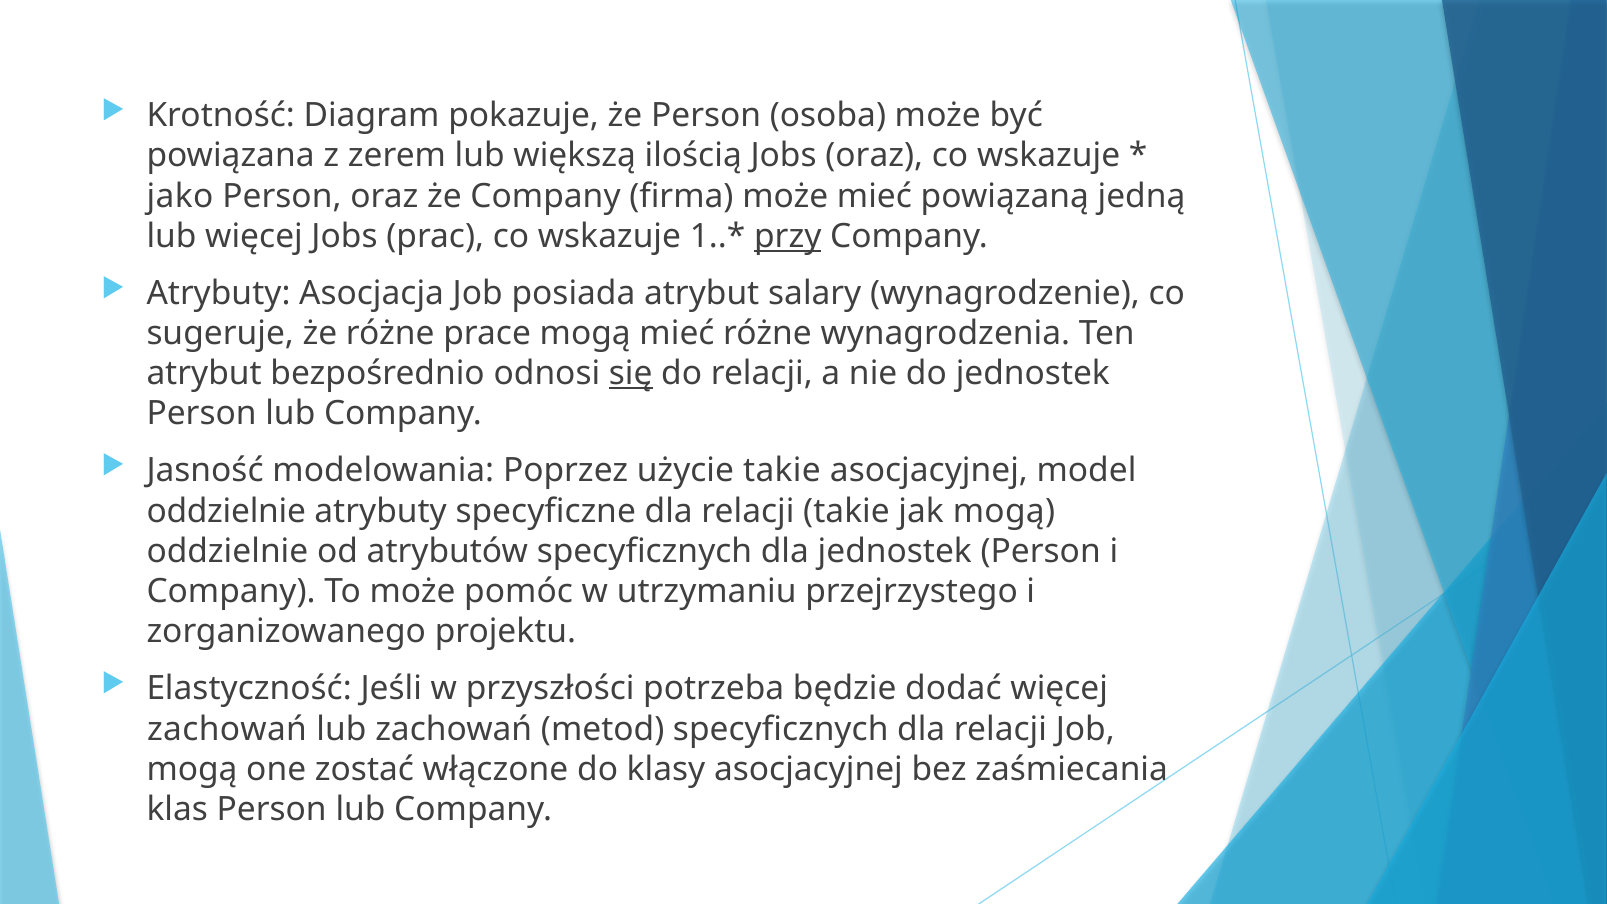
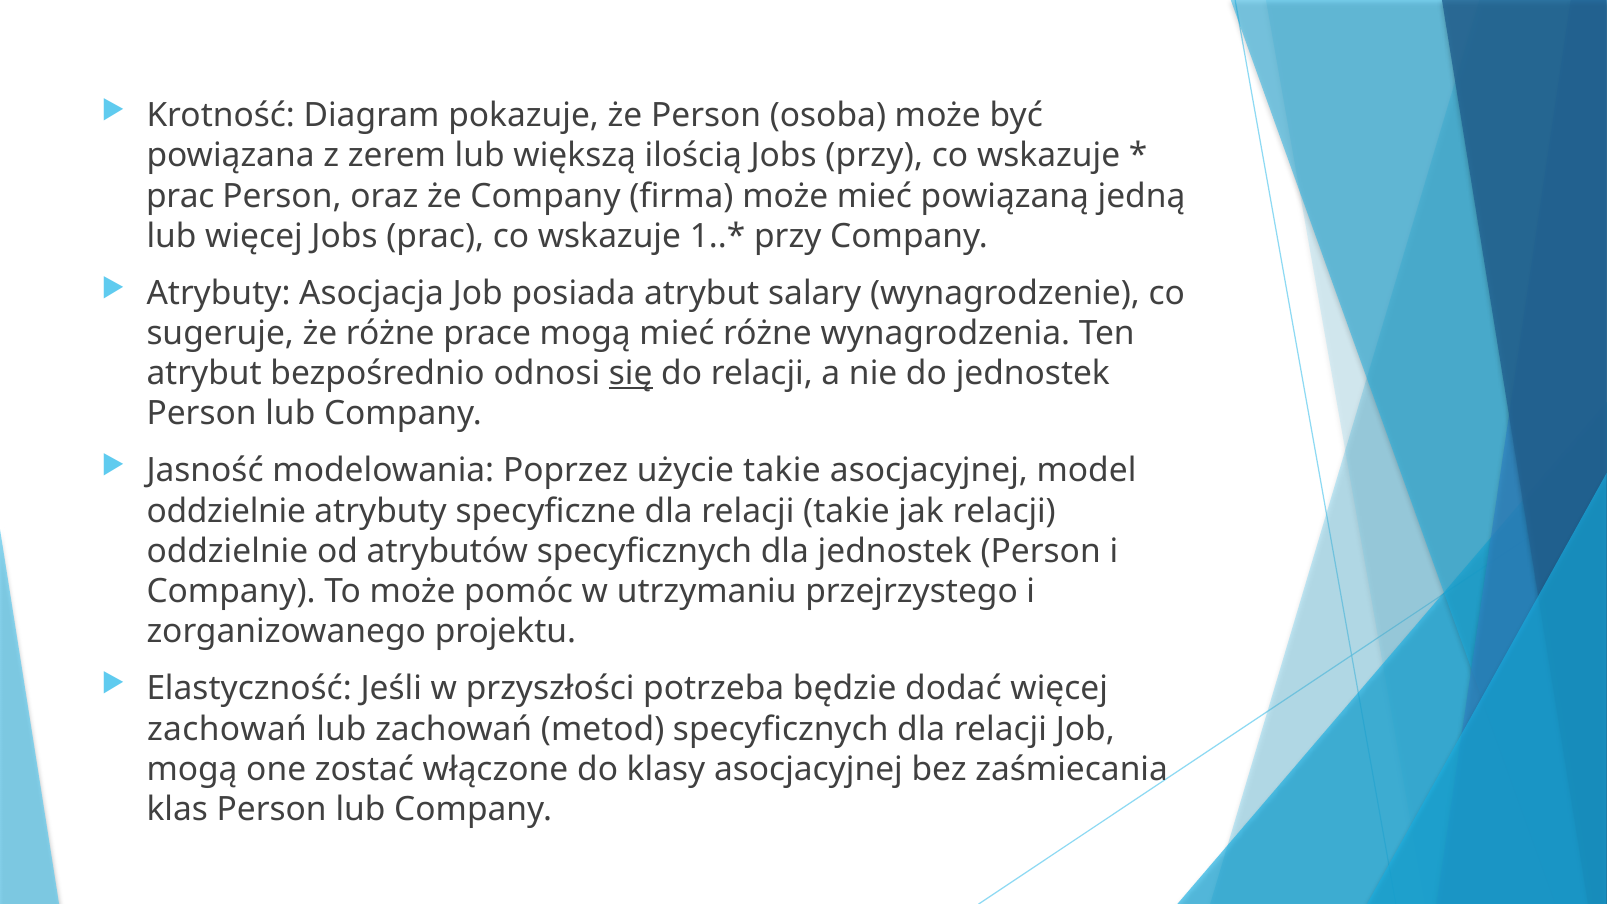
Jobs oraz: oraz -> przy
jako at (180, 196): jako -> prac
przy at (788, 236) underline: present -> none
jak mogą: mogą -> relacji
